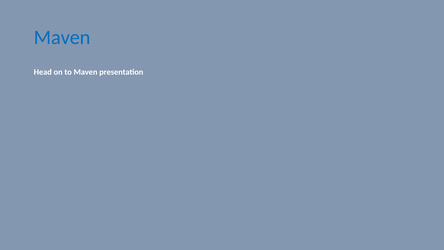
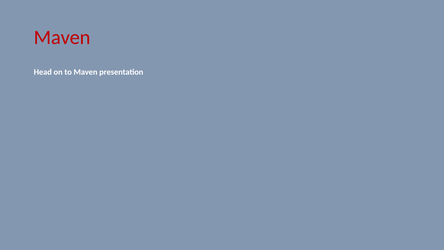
Maven at (62, 37) colour: blue -> red
